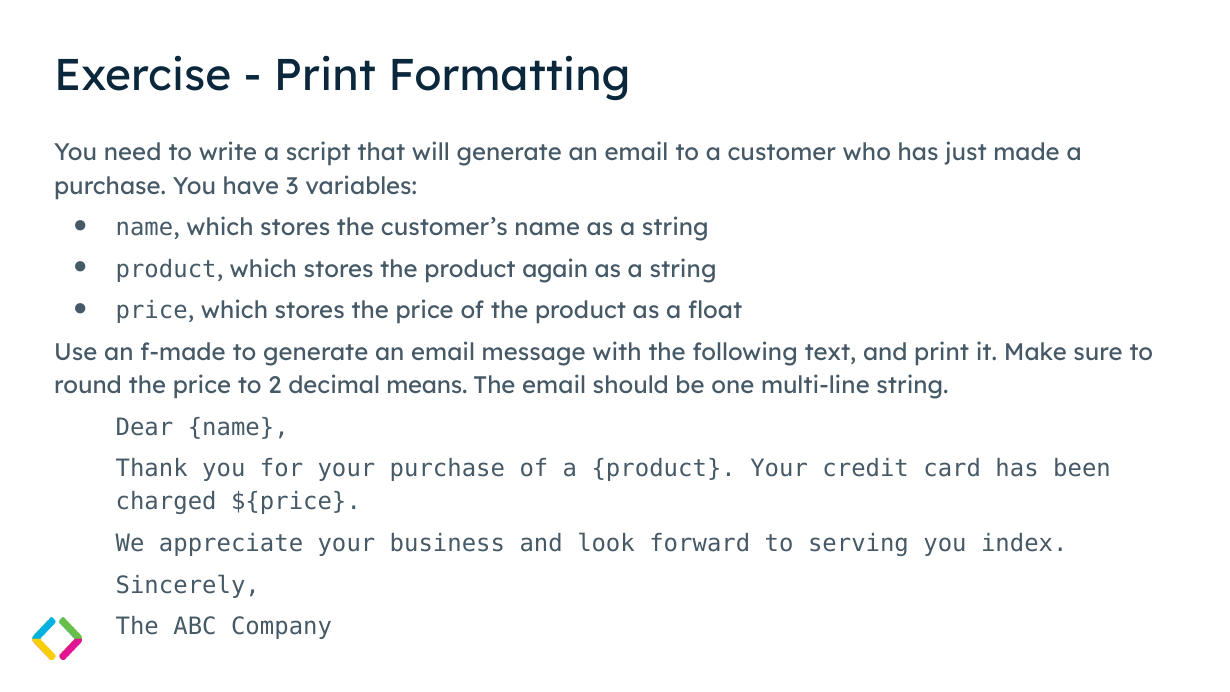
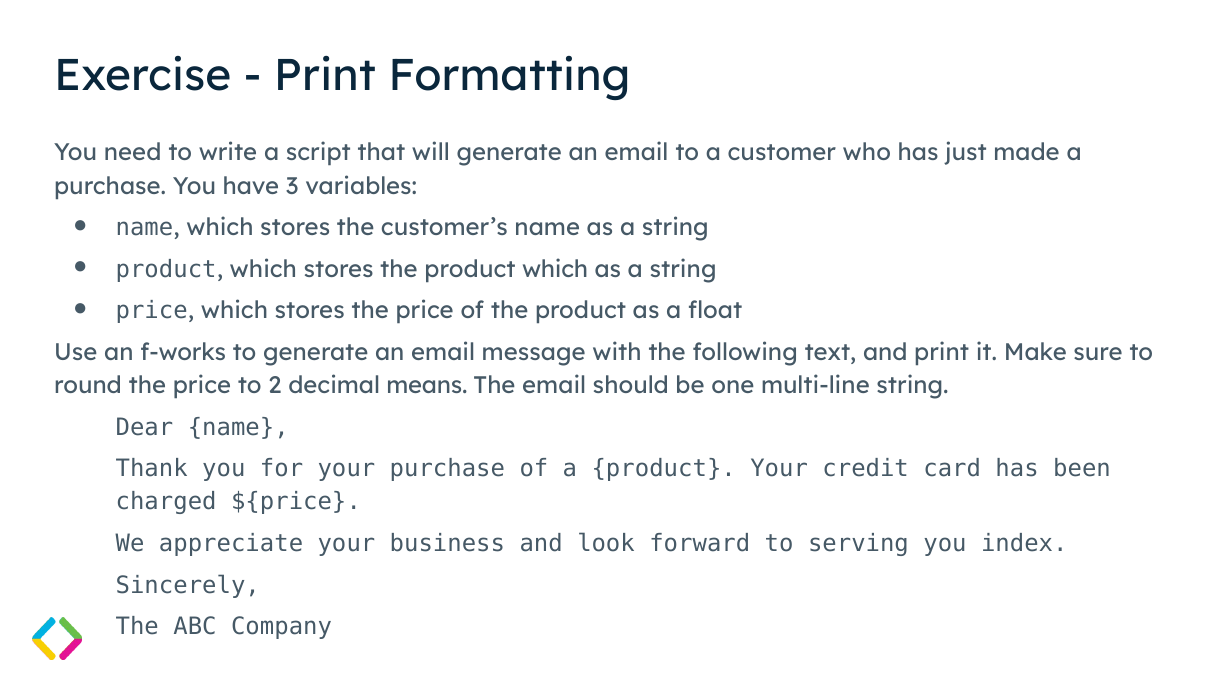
product again: again -> which
f-made: f-made -> f-works
